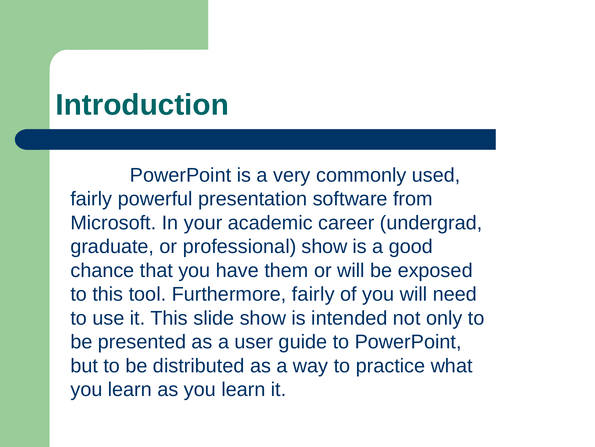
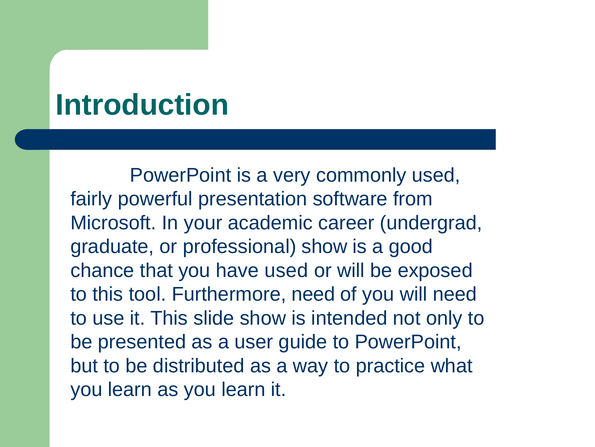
have them: them -> used
Furthermore fairly: fairly -> need
